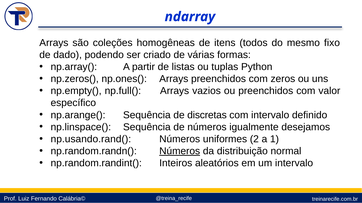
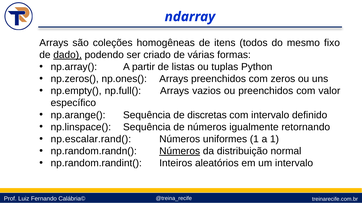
dado underline: none -> present
desejamos: desejamos -> retornando
np.usando.rand(: np.usando.rand( -> np.escalar.rand(
uniformes 2: 2 -> 1
